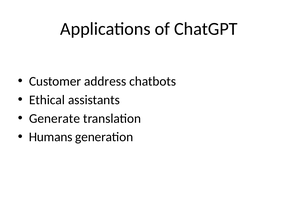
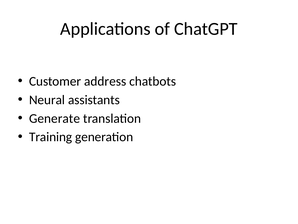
Ethical: Ethical -> Neural
Humans: Humans -> Training
